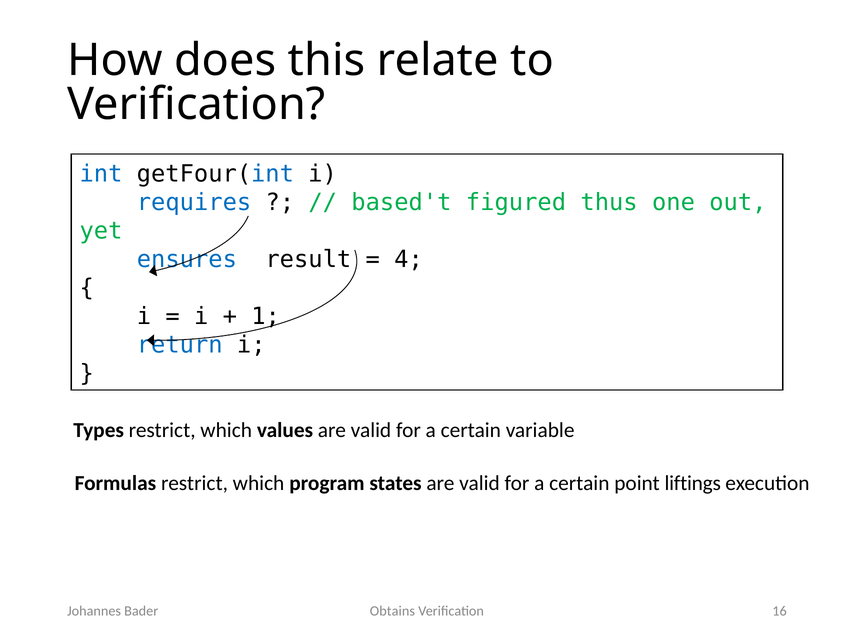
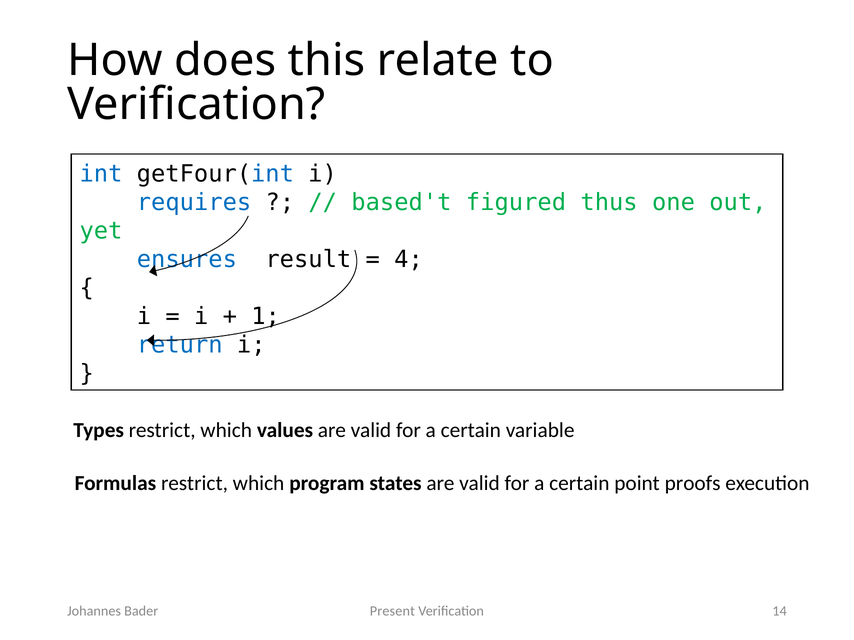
liftings: liftings -> proofs
Obtains: Obtains -> Present
16: 16 -> 14
